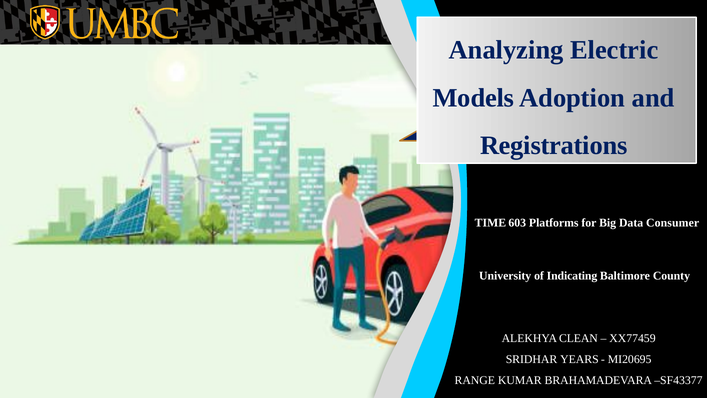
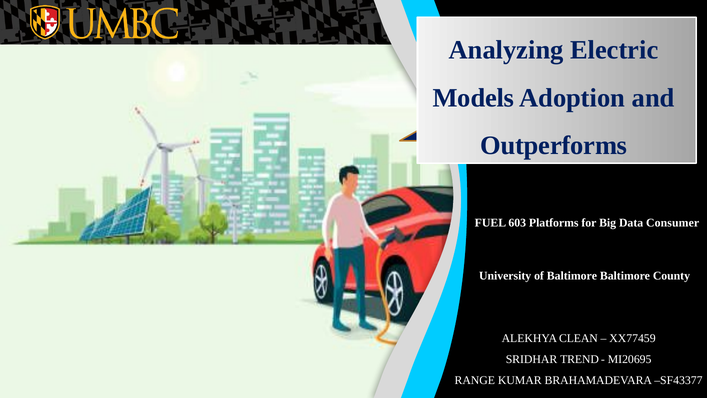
Registrations: Registrations -> Outperforms
TIME: TIME -> FUEL
of Indicating: Indicating -> Baltimore
YEARS: YEARS -> TREND
